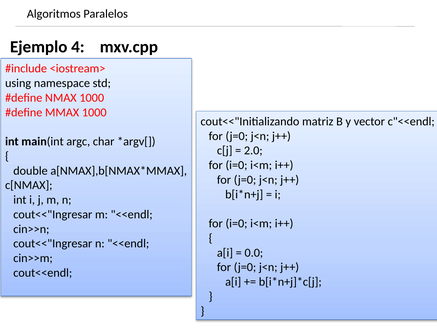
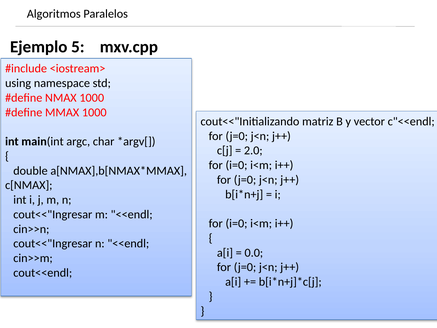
4: 4 -> 5
